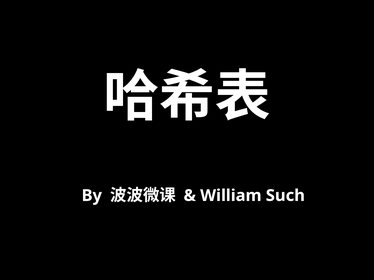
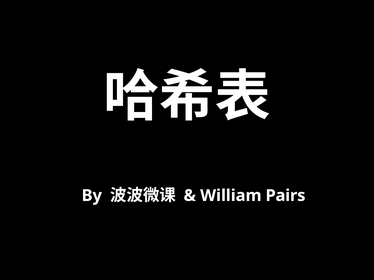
Such: Such -> Pairs
